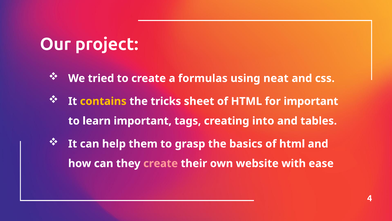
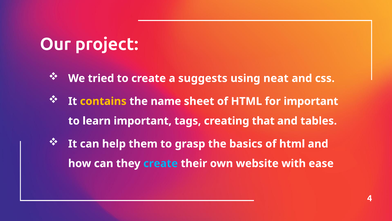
formulas: formulas -> suggests
tricks: tricks -> name
into: into -> that
create at (161, 163) colour: pink -> light blue
